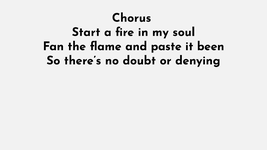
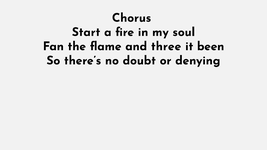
paste: paste -> three
